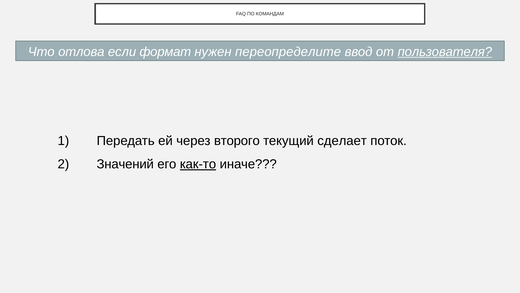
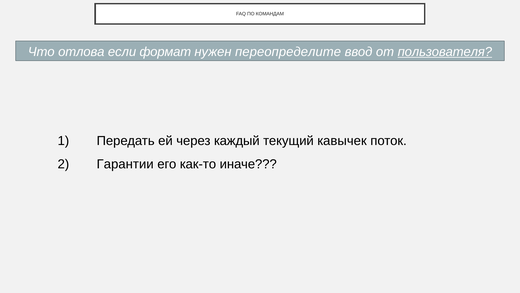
второго: второго -> каждый
сделает: сделает -> кавычек
Значений: Значений -> Гарантии
как-то underline: present -> none
